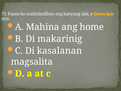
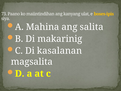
home: home -> salita
